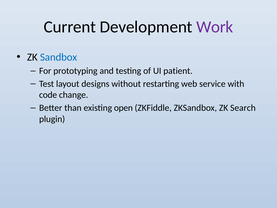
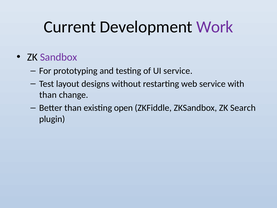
Sandbox colour: blue -> purple
UI patient: patient -> service
code at (48, 95): code -> than
